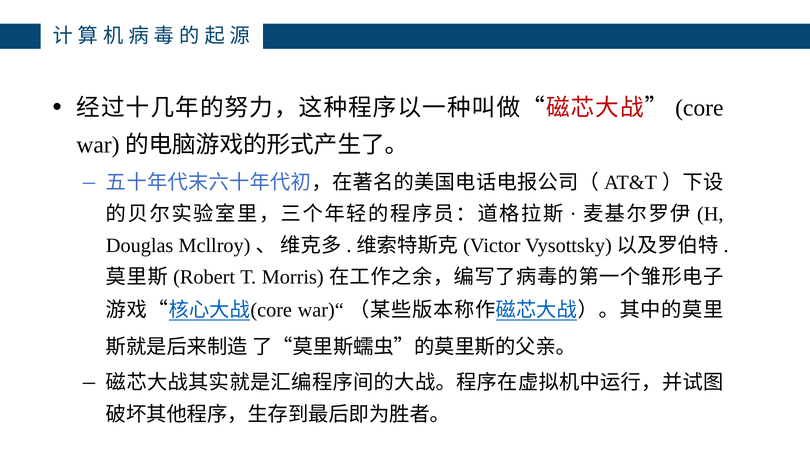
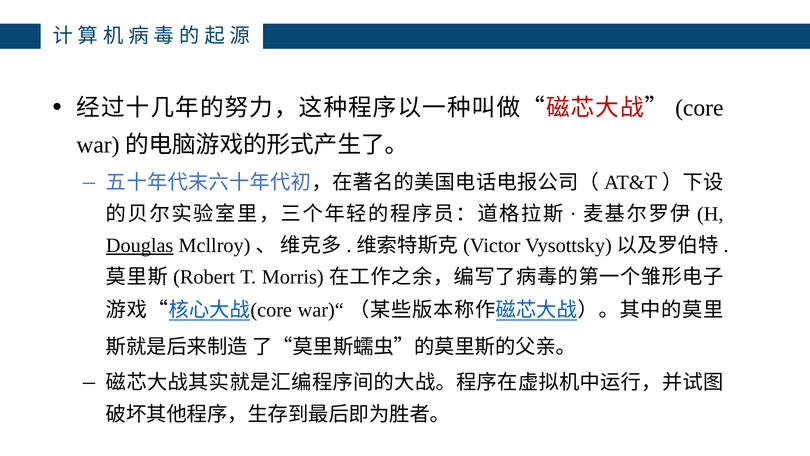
Douglas underline: none -> present
